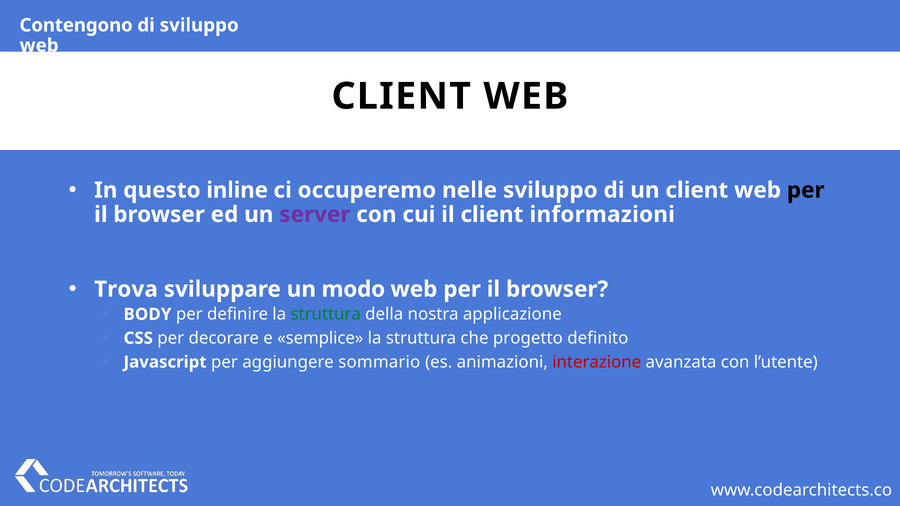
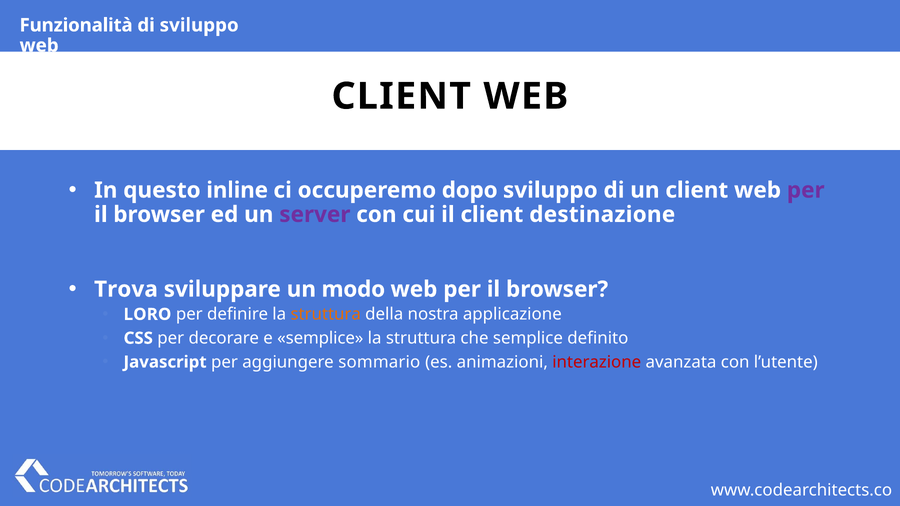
Contengono: Contengono -> Funzionalità
nelle: nelle -> dopo
per at (806, 190) colour: black -> purple
informazioni: informazioni -> destinazione
BODY: BODY -> LORO
struttura at (326, 314) colour: green -> orange
che progetto: progetto -> semplice
